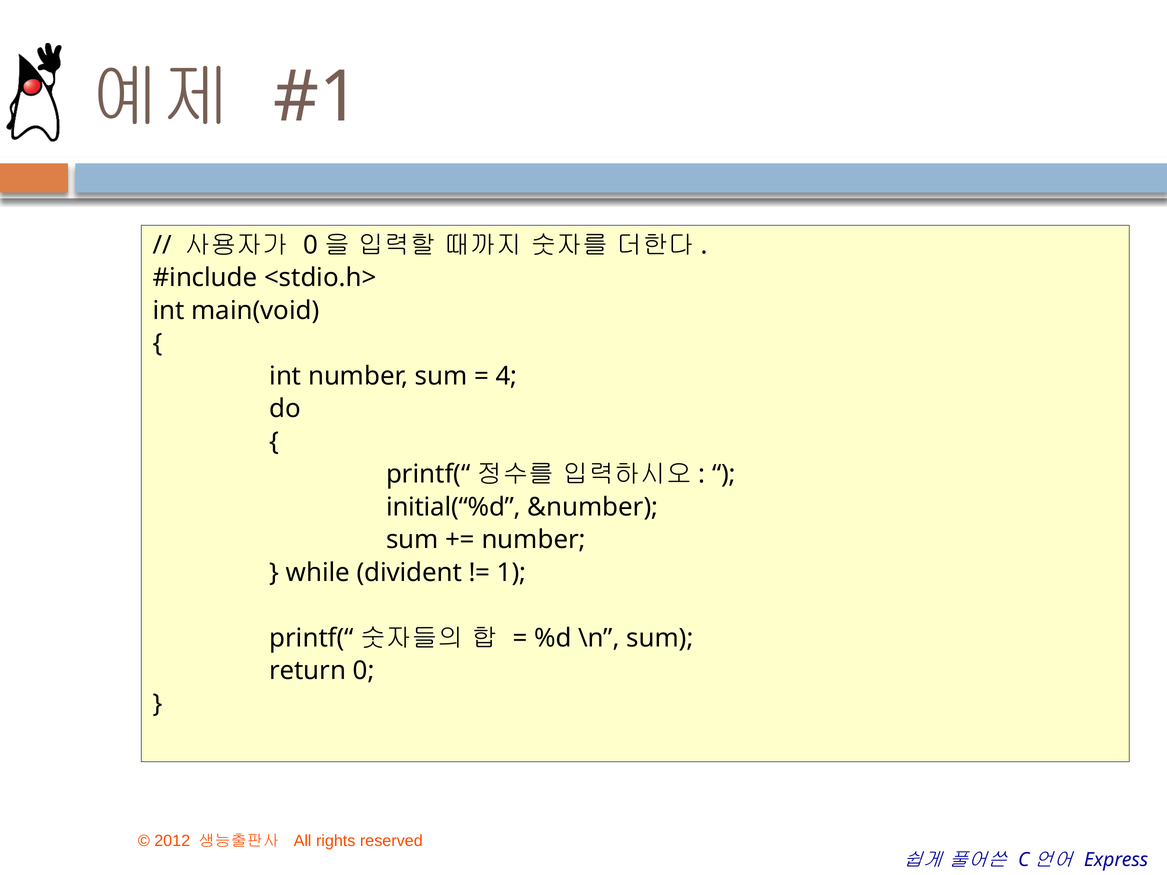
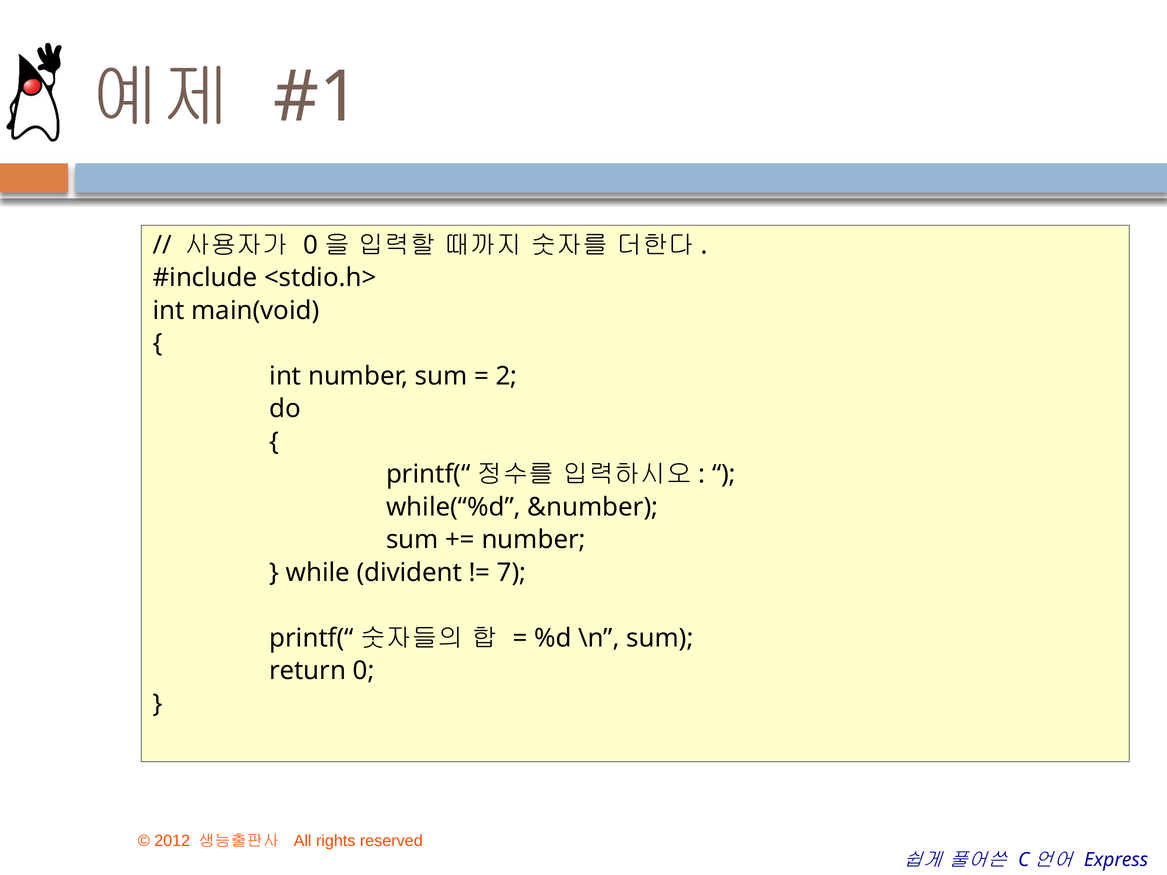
4: 4 -> 2
initial(“%d: initial(“%d -> while(“%d
1: 1 -> 7
